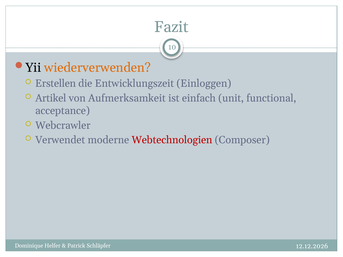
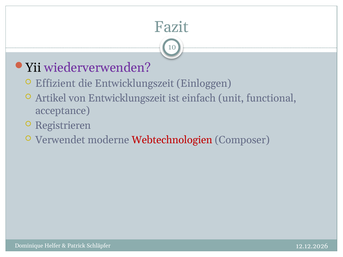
wiederverwenden colour: orange -> purple
Erstellen: Erstellen -> Effizient
von Aufmerksamkeit: Aufmerksamkeit -> Entwicklungszeit
Webcrawler: Webcrawler -> Registrieren
